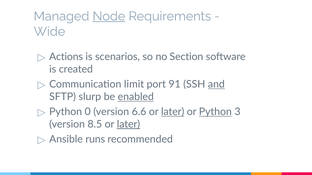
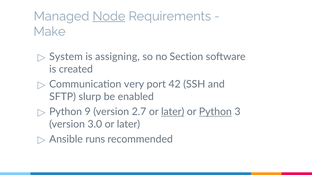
Wide: Wide -> Make
Actions: Actions -> System
scenarios: scenarios -> assigning
limit: limit -> very
91: 91 -> 42
and underline: present -> none
enabled underline: present -> none
0: 0 -> 9
6.6: 6.6 -> 2.7
8.5: 8.5 -> 3.0
later at (128, 125) underline: present -> none
